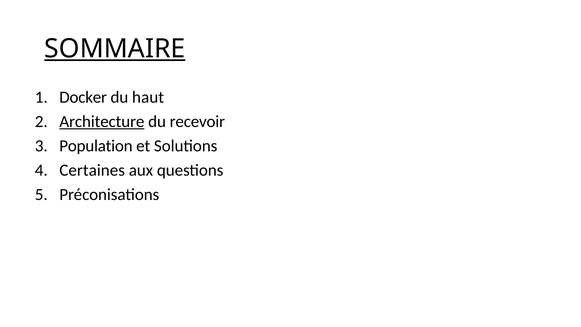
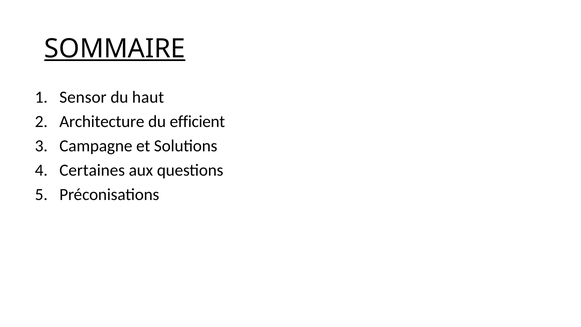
Docker: Docker -> Sensor
Architecture underline: present -> none
recevoir: recevoir -> efficient
Population: Population -> Campagne
